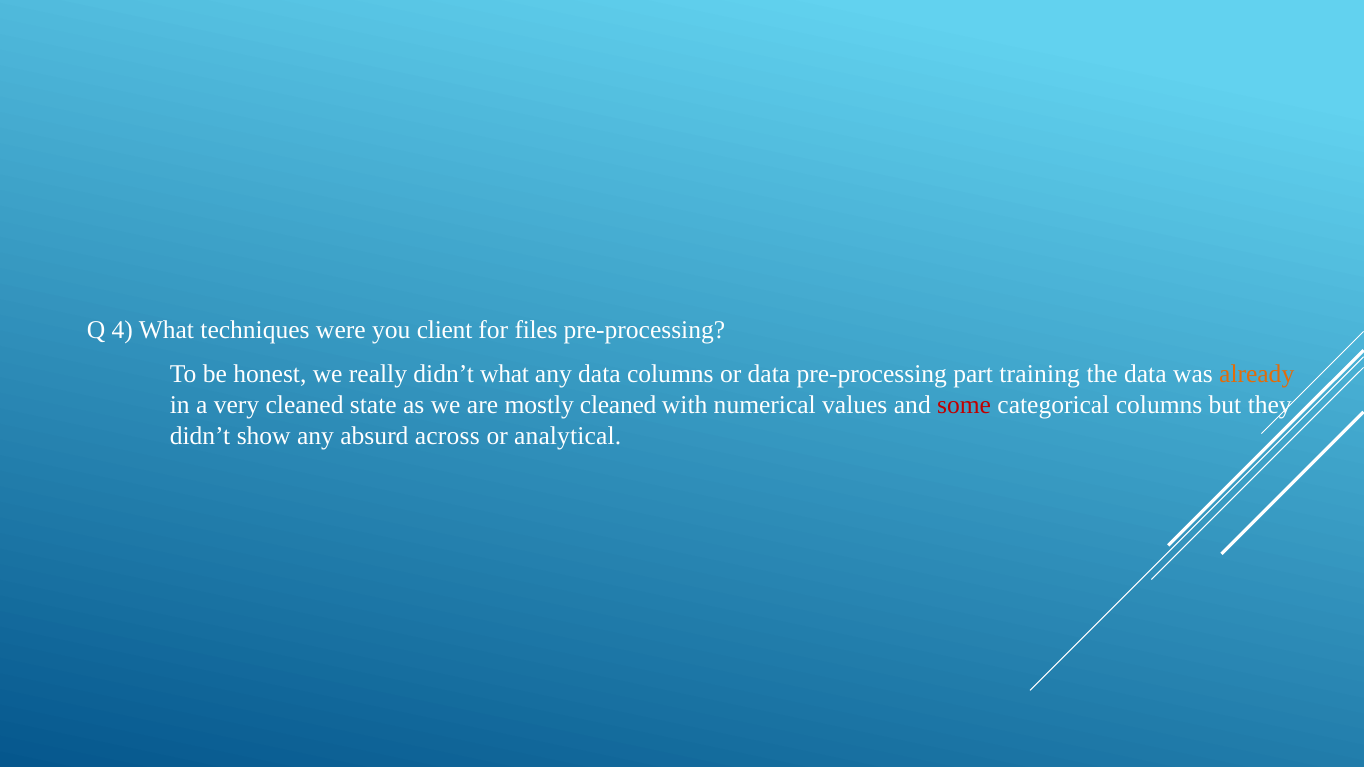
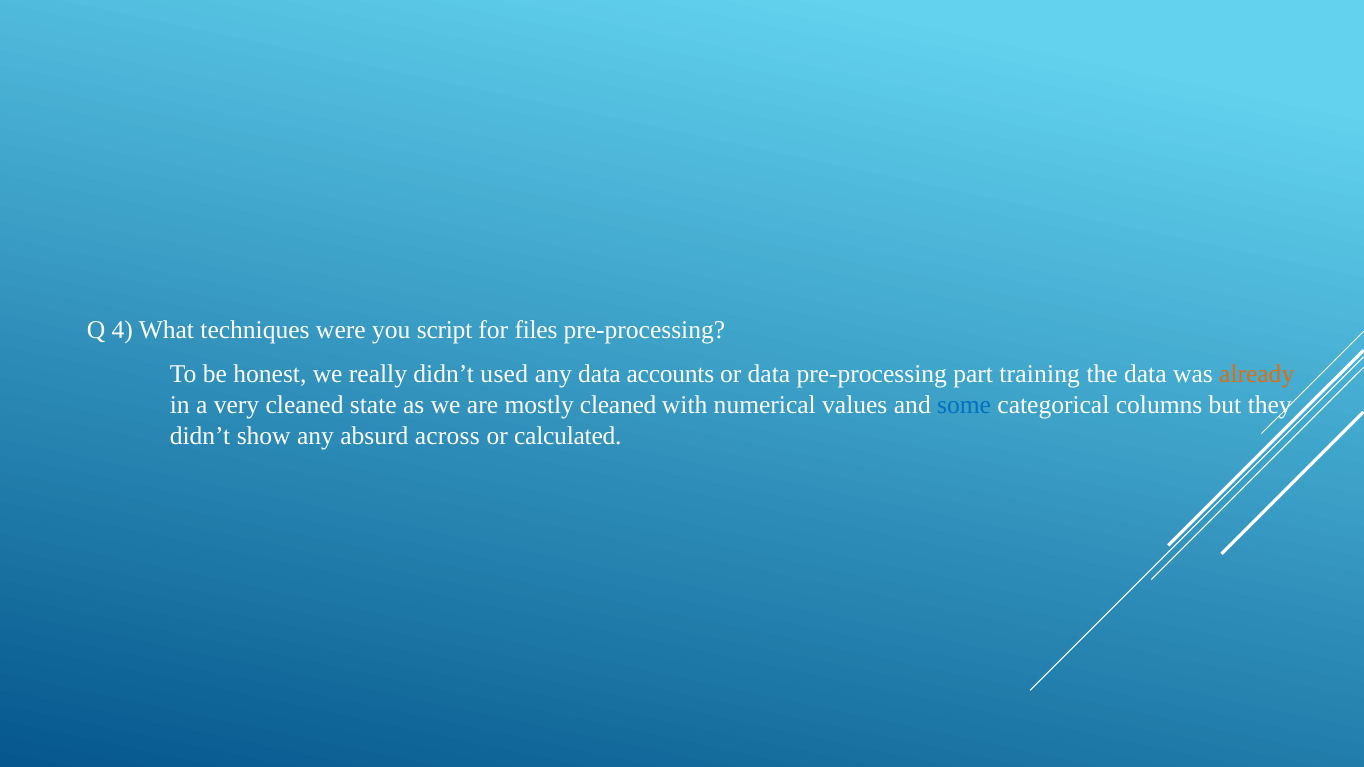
client: client -> script
didn’t what: what -> used
data columns: columns -> accounts
some colour: red -> blue
analytical: analytical -> calculated
